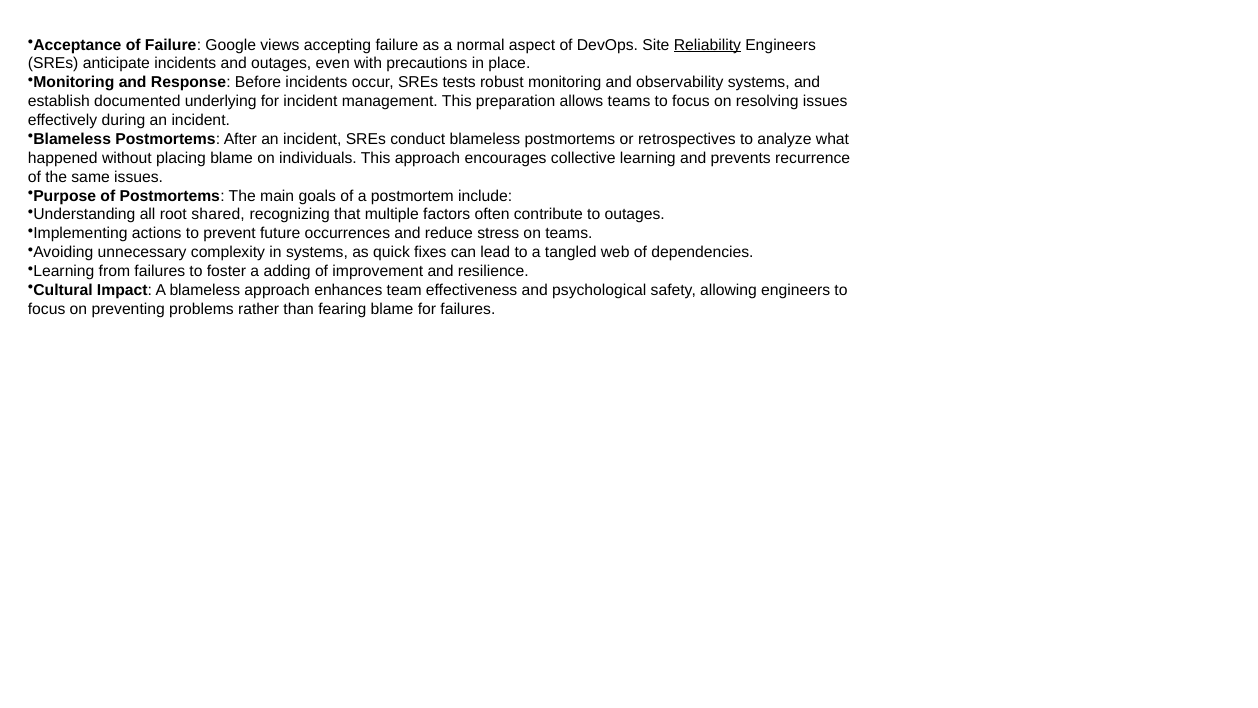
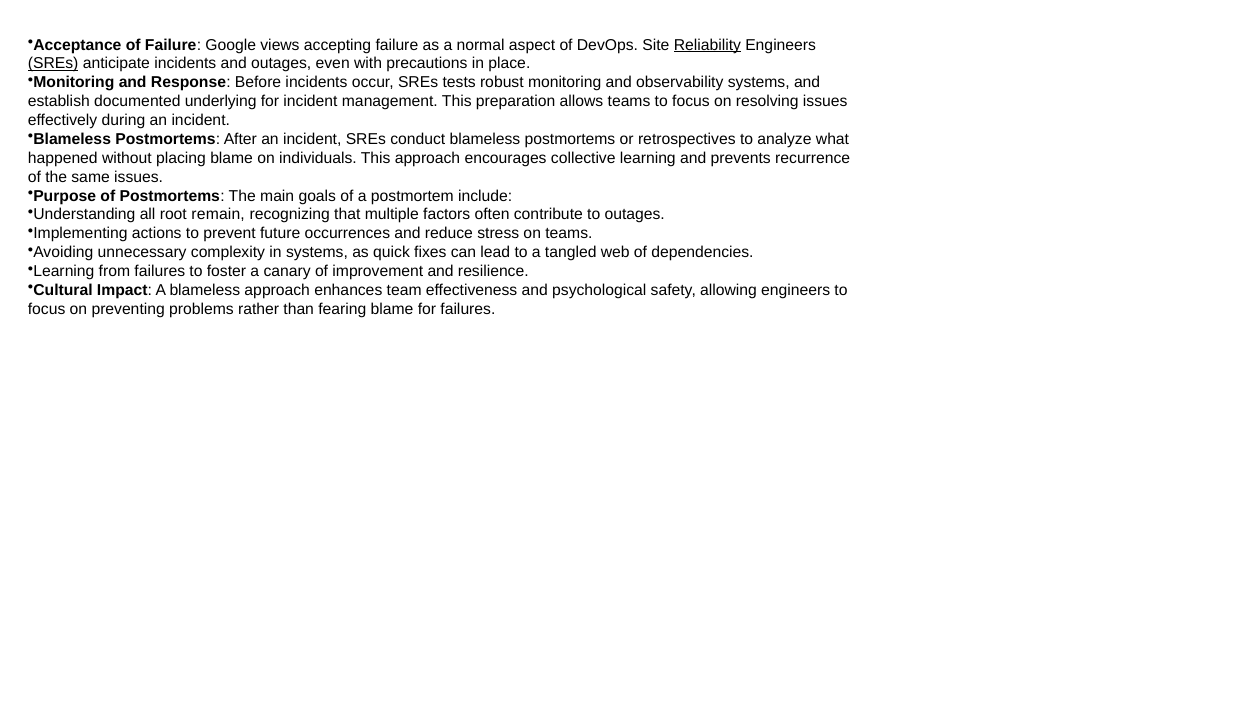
SREs at (53, 64) underline: none -> present
shared: shared -> remain
adding: adding -> canary
